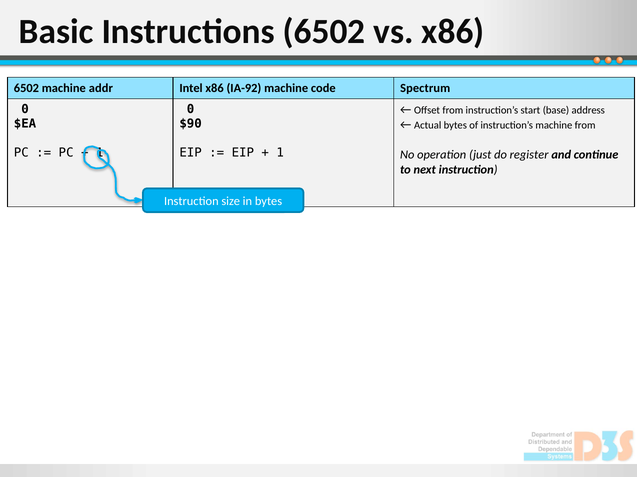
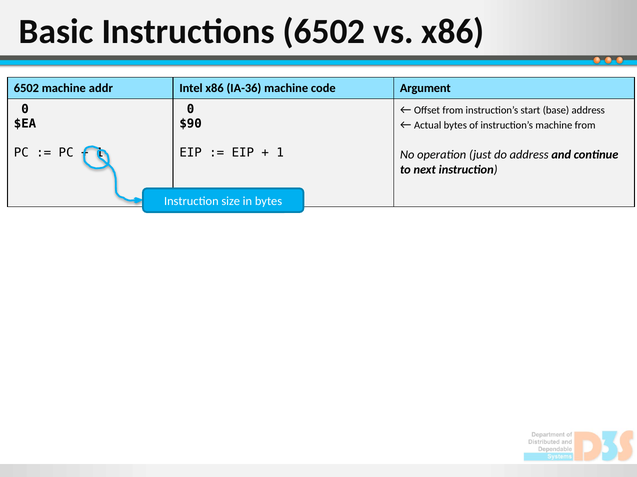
IA-92: IA-92 -> IA-36
Spectrum: Spectrum -> Argument
do register: register -> address
